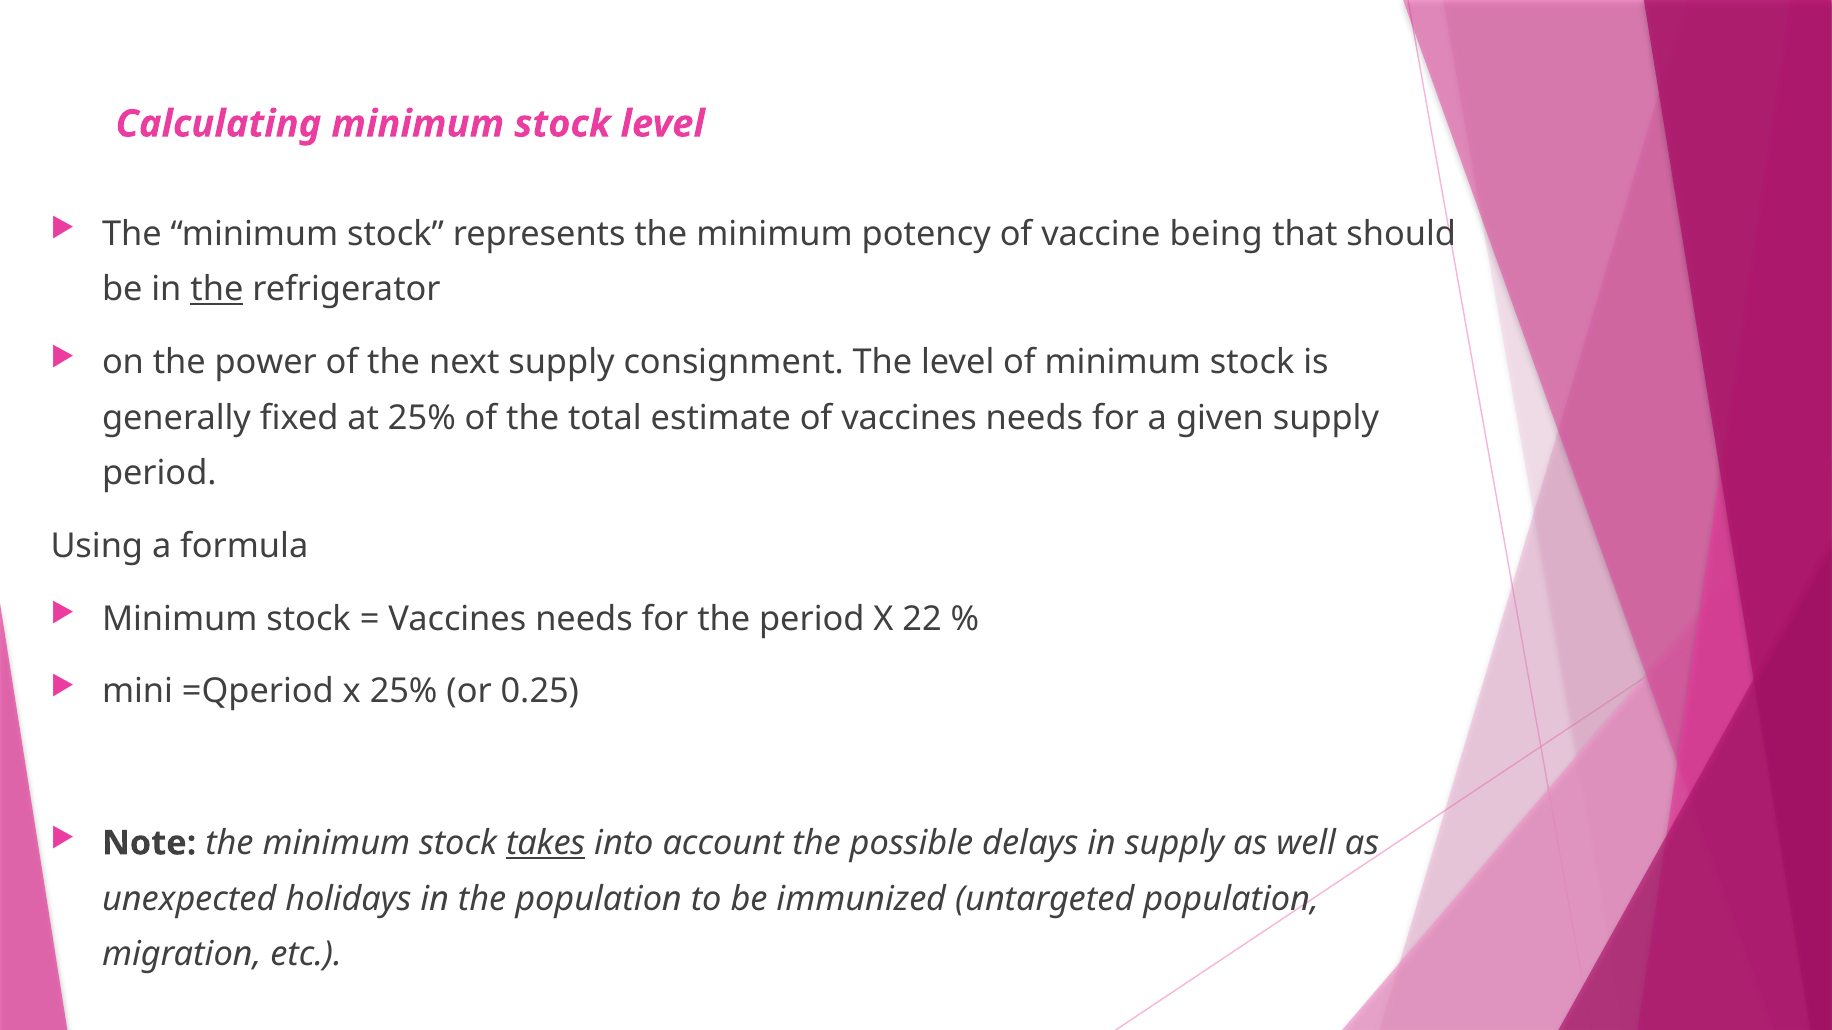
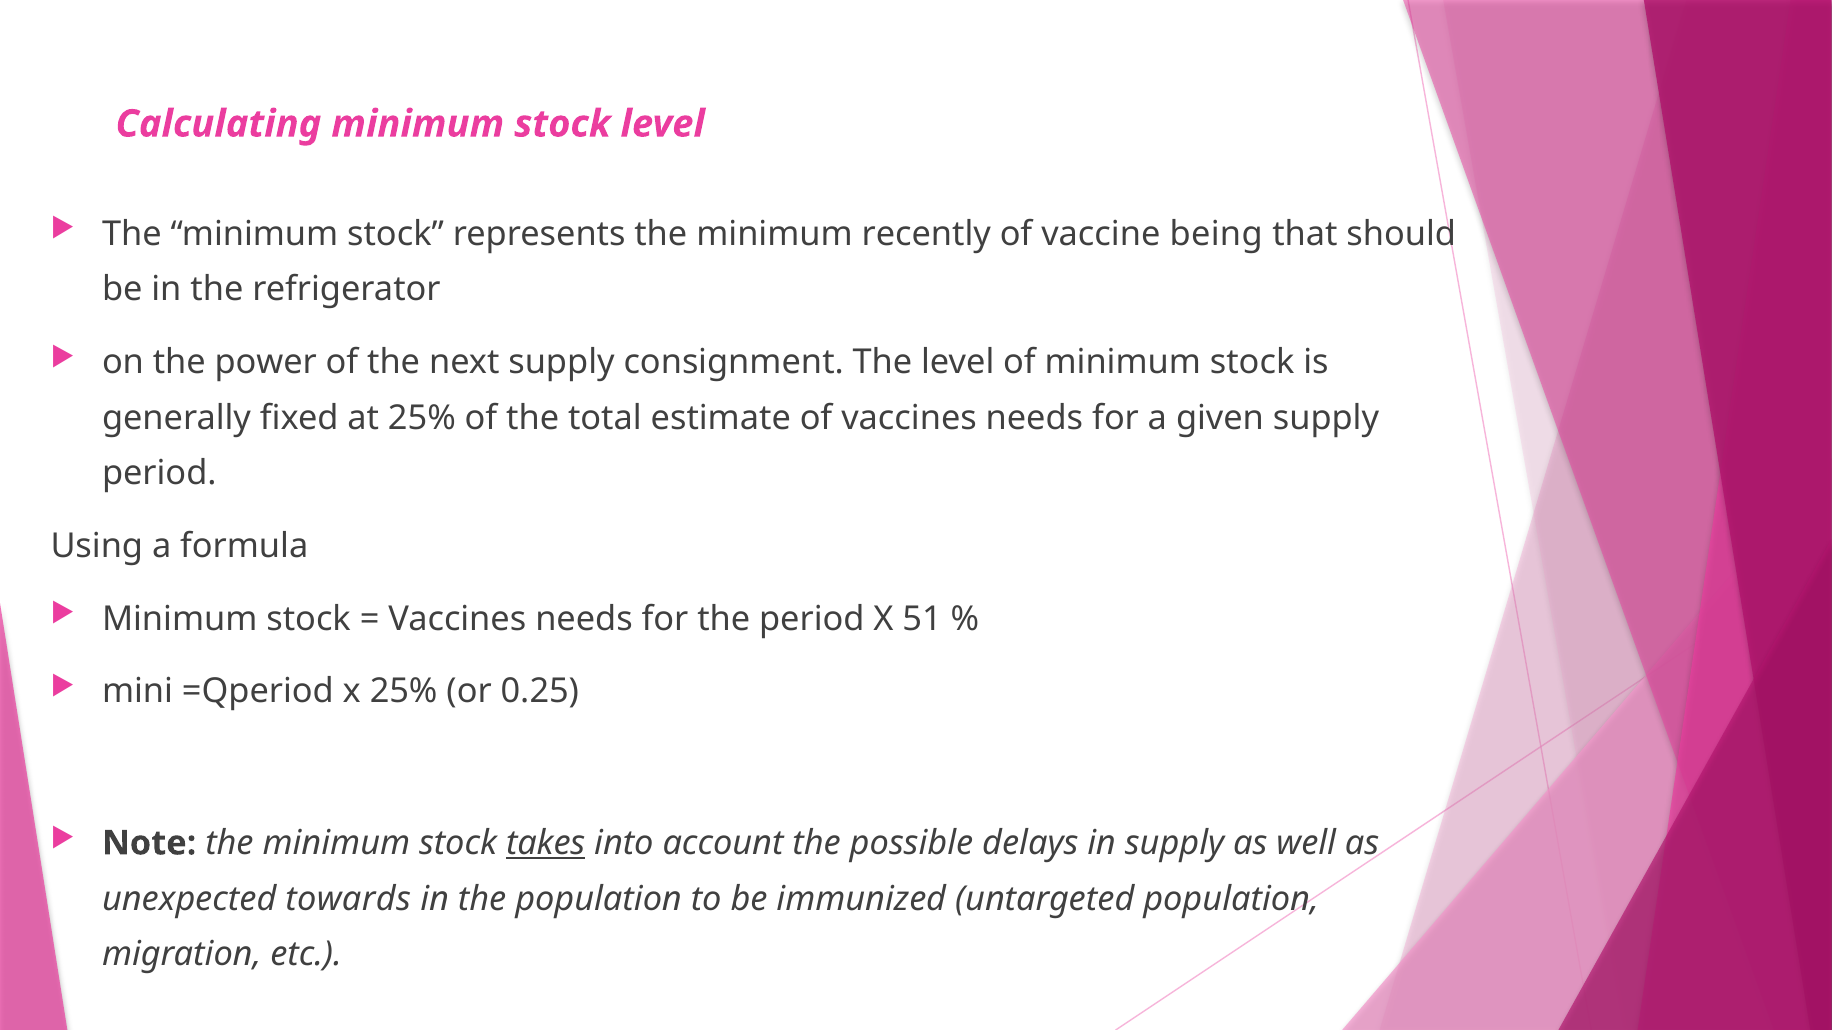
potency: potency -> recently
the at (217, 290) underline: present -> none
22: 22 -> 51
holidays: holidays -> towards
